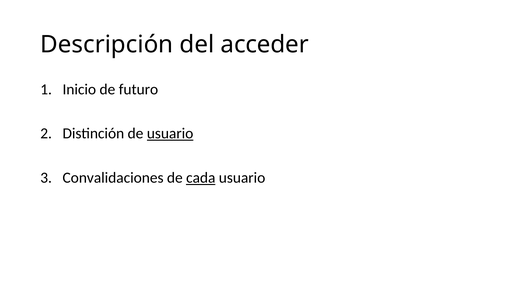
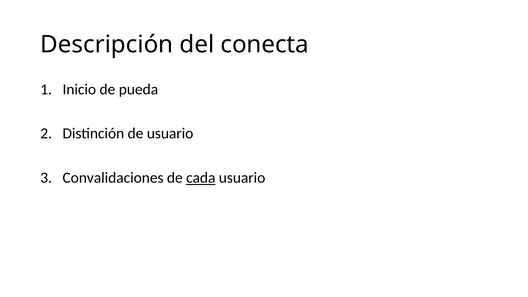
acceder: acceder -> conecta
futuro: futuro -> pueda
usuario at (170, 134) underline: present -> none
